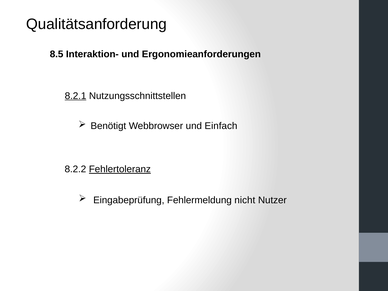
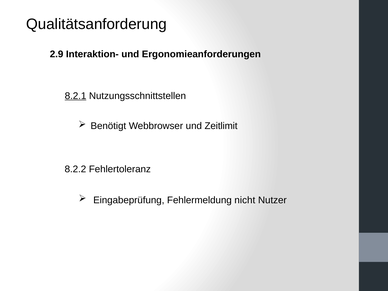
8.5: 8.5 -> 2.9
Einfach: Einfach -> Zeitlimit
Fehlertoleranz underline: present -> none
